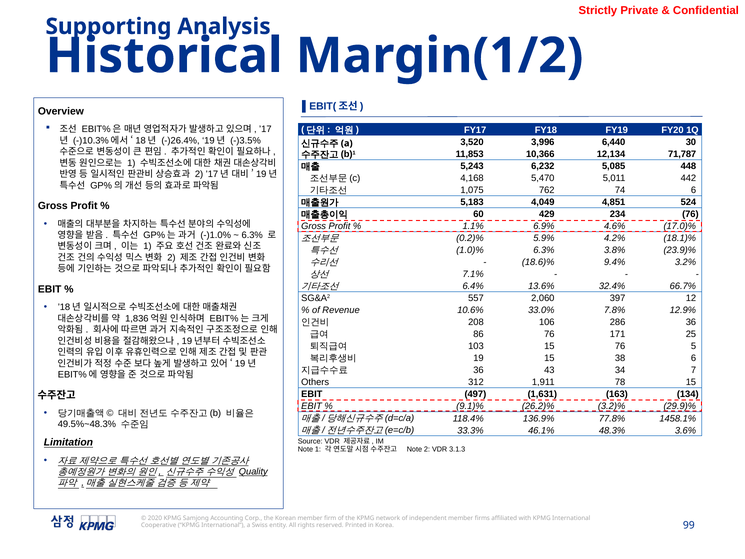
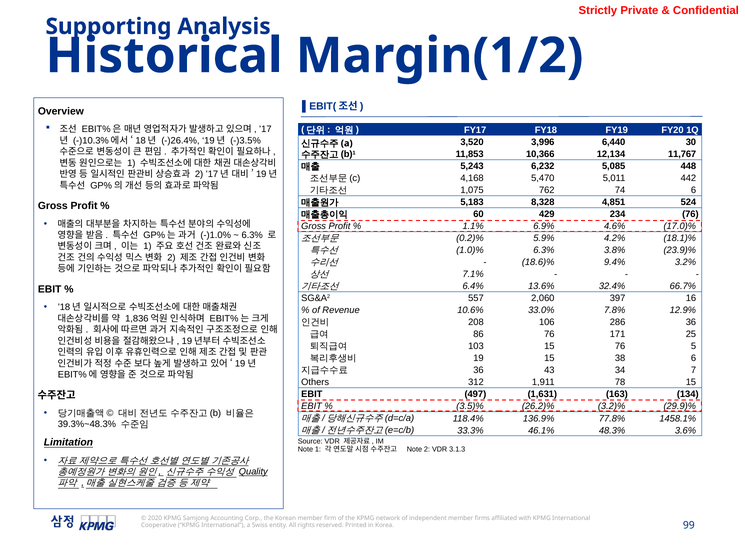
71,787: 71,787 -> 11,767
4,049: 4,049 -> 8,328
12: 12 -> 16
9.1)%: 9.1)% -> 3.5)%
49.5%~48.3%: 49.5%~48.3% -> 39.3%~48.3%
